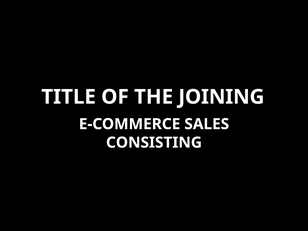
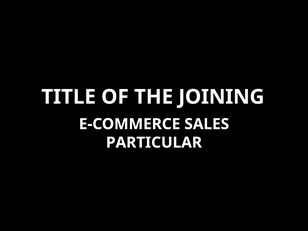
CONSISTING: CONSISTING -> PARTICULAR
